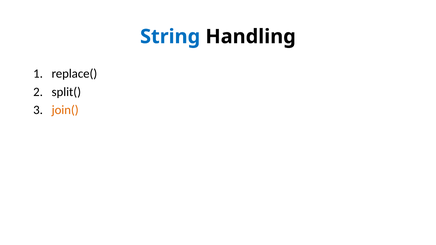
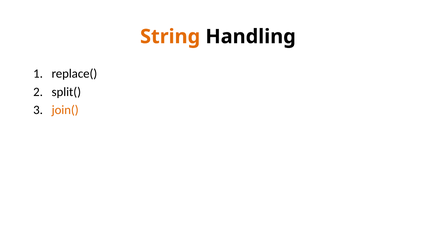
String at (170, 37) colour: blue -> orange
